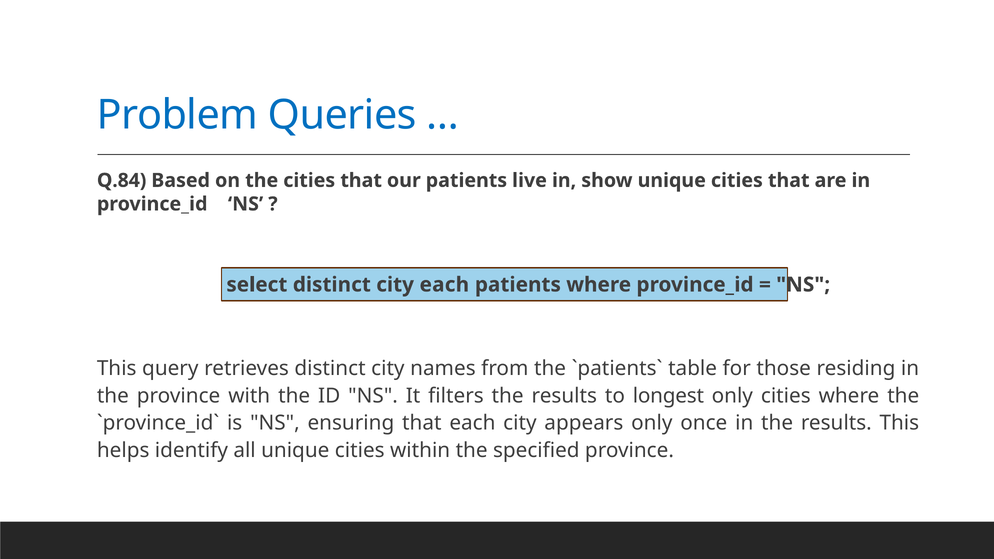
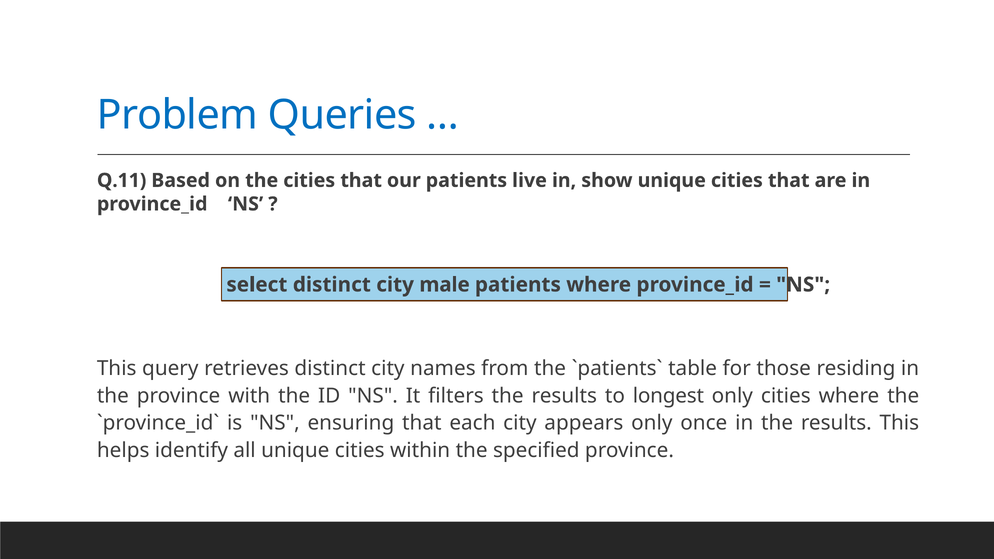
Q.84: Q.84 -> Q.11
city each: each -> male
